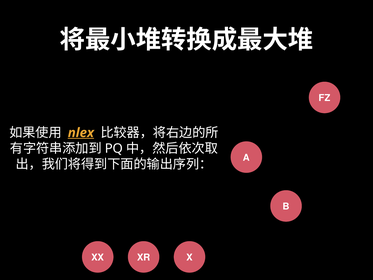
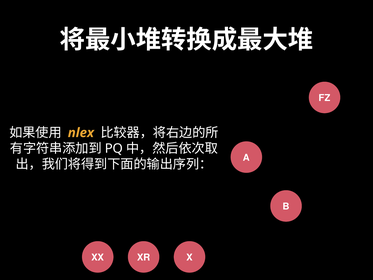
nlex underline: present -> none
